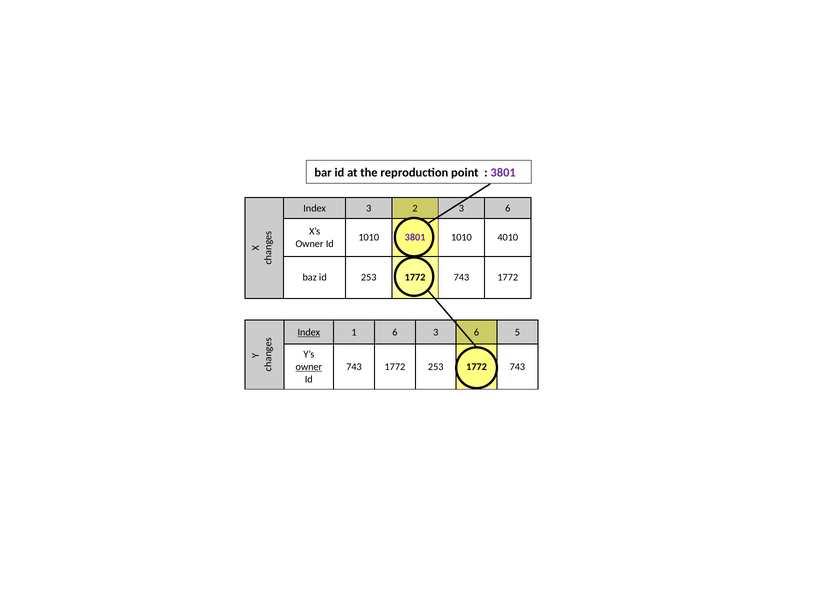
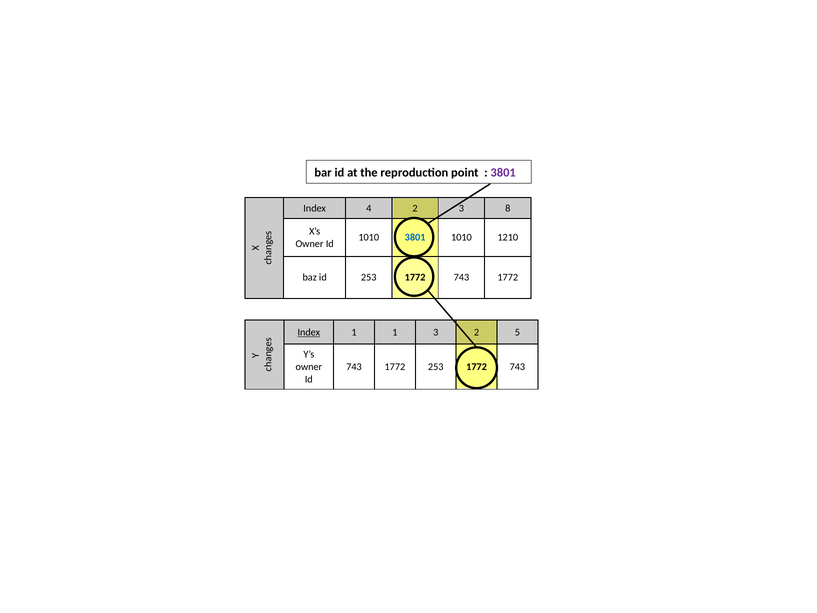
Index 3: 3 -> 4
2 3 6: 6 -> 8
3801 at (415, 238) colour: purple -> blue
4010: 4010 -> 1210
1 6: 6 -> 1
6 at (477, 332): 6 -> 2
owner at (309, 367) underline: present -> none
